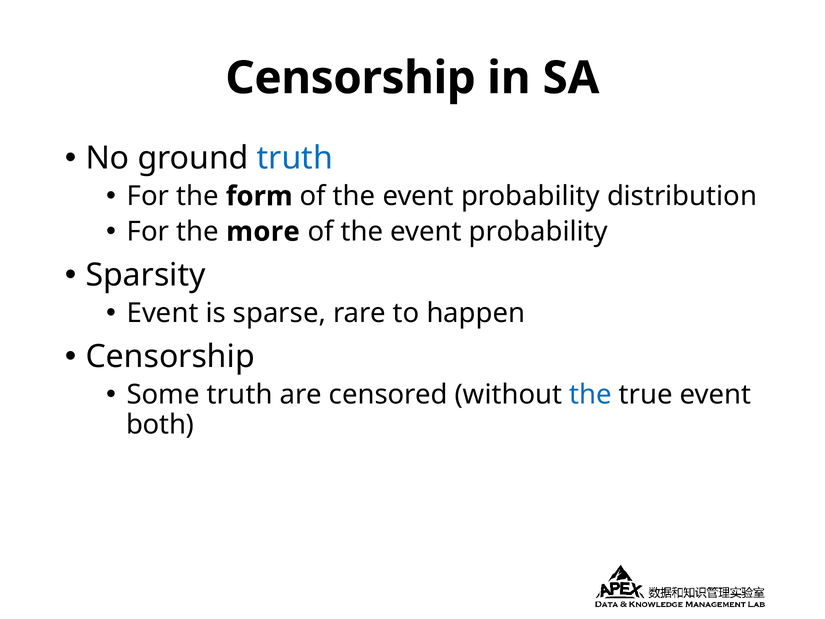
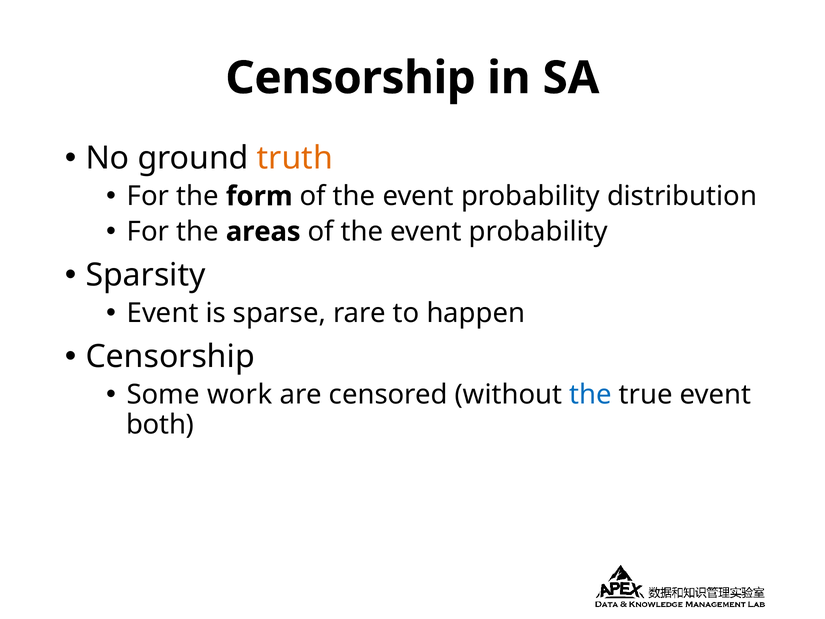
truth at (295, 158) colour: blue -> orange
more: more -> areas
Some truth: truth -> work
